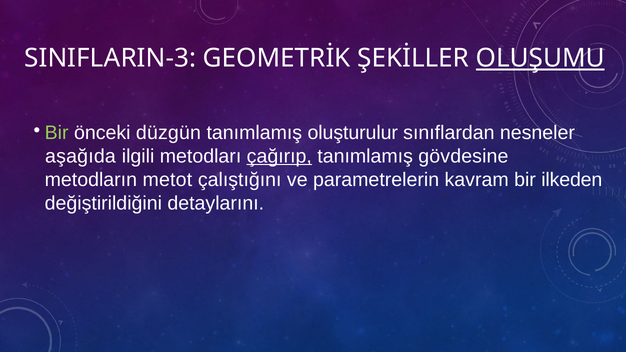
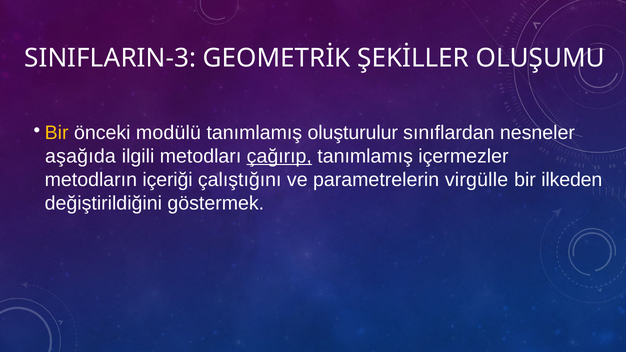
OLUŞUMU underline: present -> none
Bir at (57, 133) colour: light green -> yellow
düzgün: düzgün -> modülü
gövdesine: gövdesine -> içermezler
metot: metot -> içeriği
kavram: kavram -> virgülle
detaylarını: detaylarını -> göstermek
